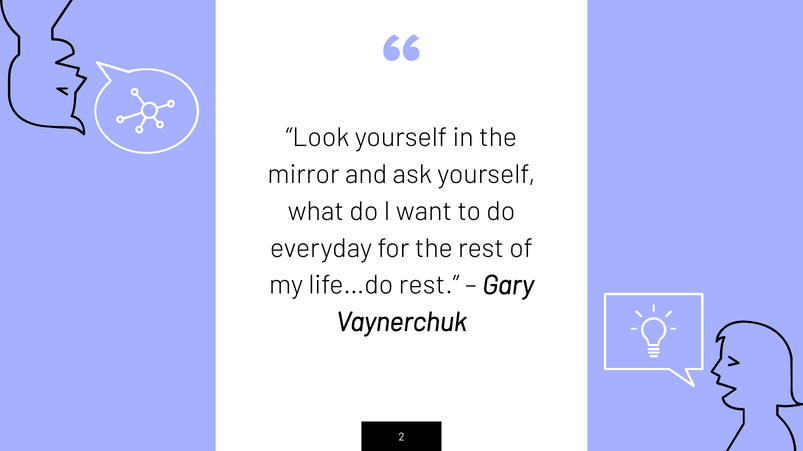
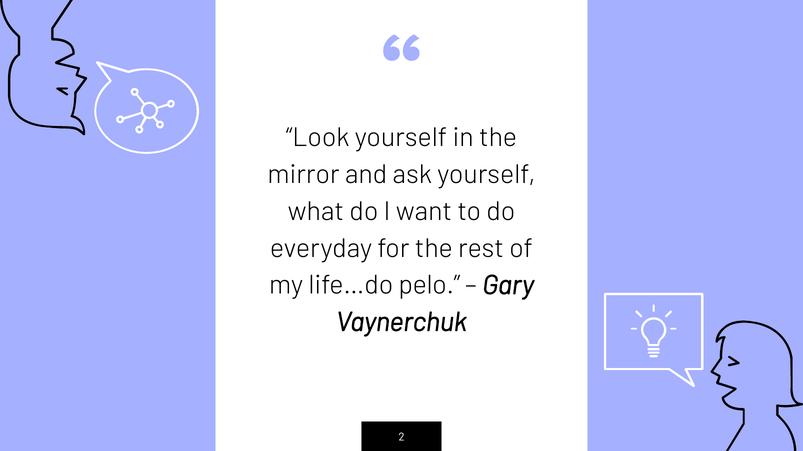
life…do rest: rest -> pelo
